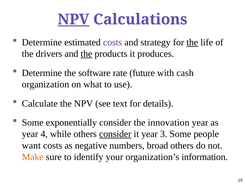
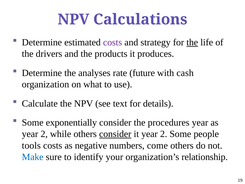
NPV at (73, 19) underline: present -> none
the at (86, 54) underline: present -> none
software: software -> analyses
innovation: innovation -> procedures
4 at (44, 134): 4 -> 2
it year 3: 3 -> 2
want: want -> tools
broad: broad -> come
Make colour: orange -> blue
information: information -> relationship
